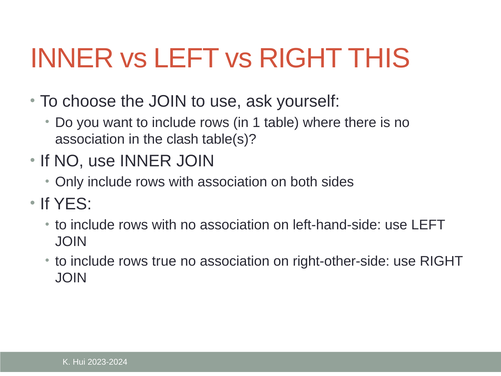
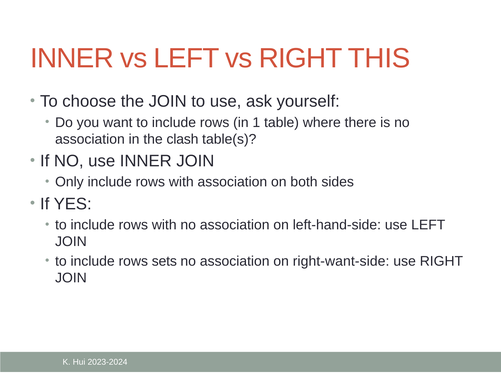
true: true -> sets
right-other-side: right-other-side -> right-want-side
